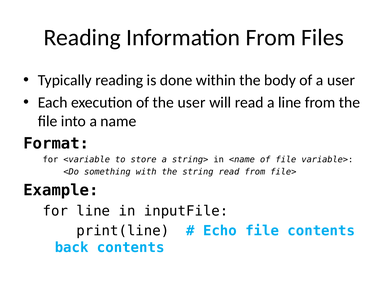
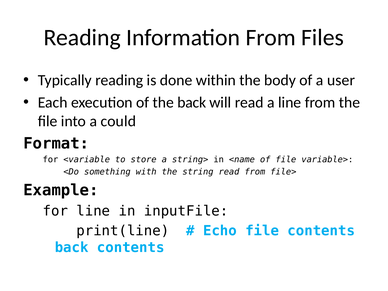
the user: user -> back
name: name -> could
